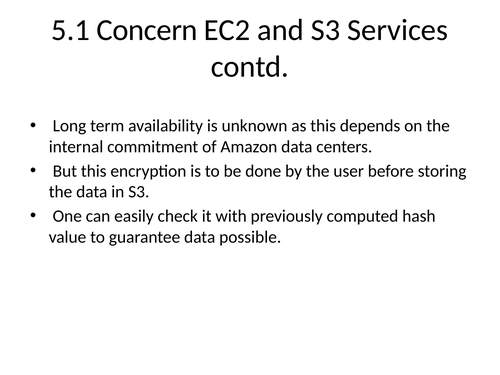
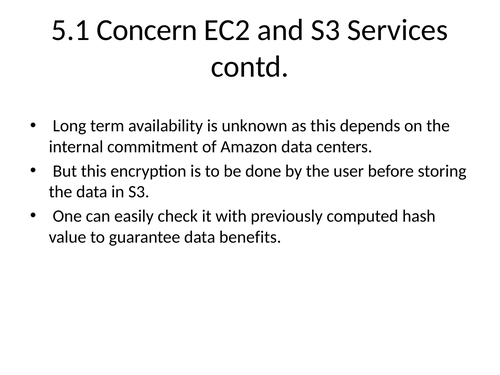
possible: possible -> benefits
